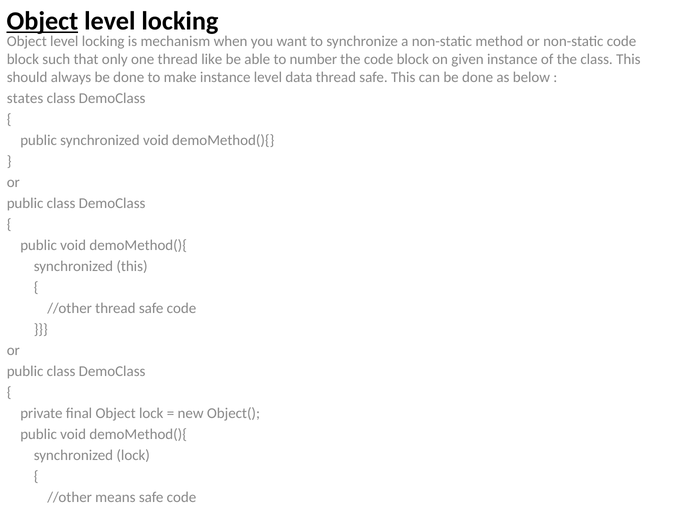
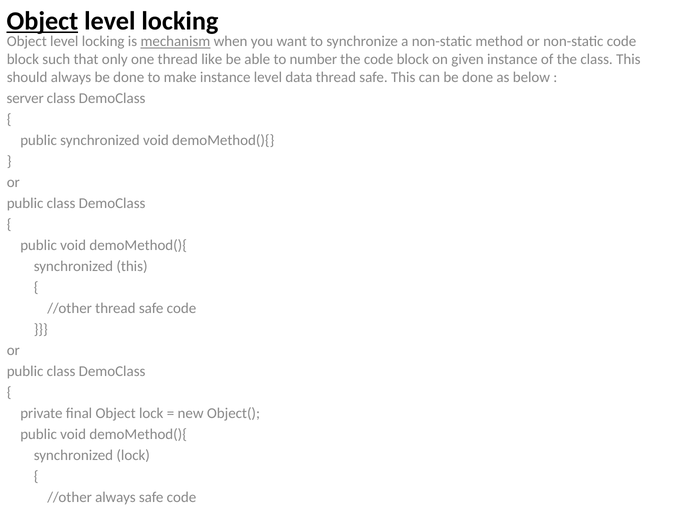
mechanism underline: none -> present
states: states -> server
//other means: means -> always
